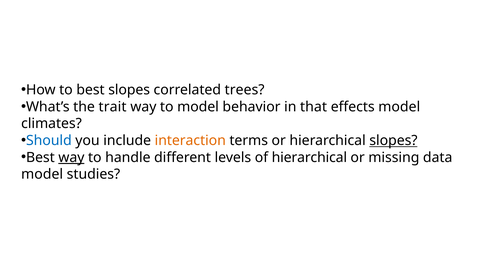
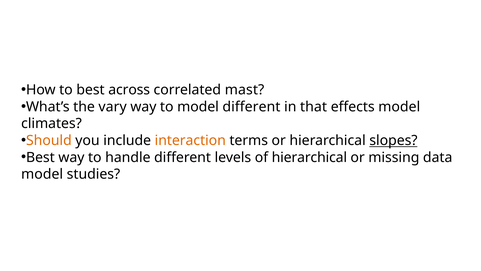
best slopes: slopes -> across
trees: trees -> mast
trait: trait -> vary
model behavior: behavior -> different
Should colour: blue -> orange
way at (71, 157) underline: present -> none
